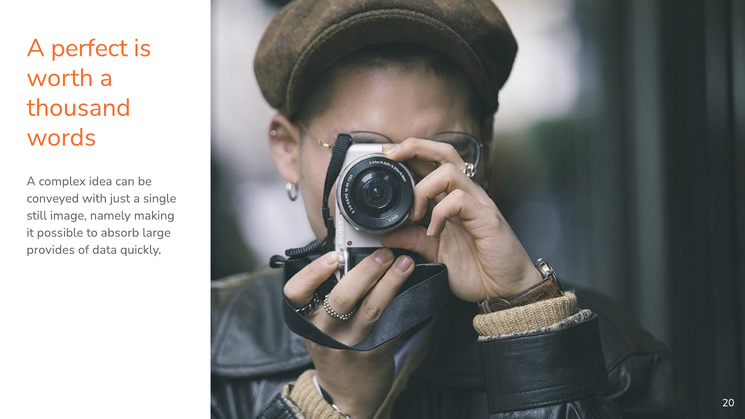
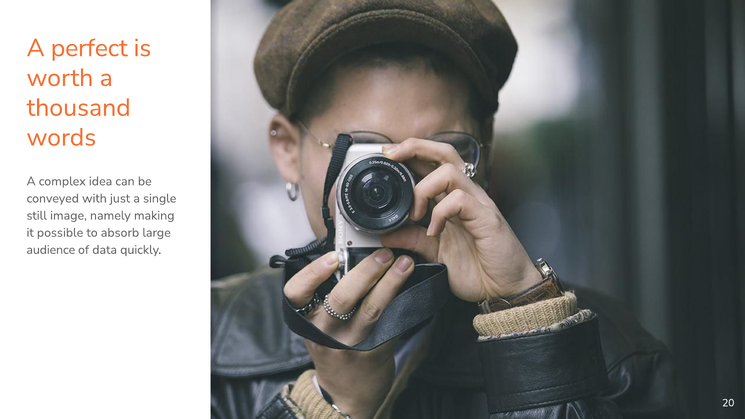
provides: provides -> audience
